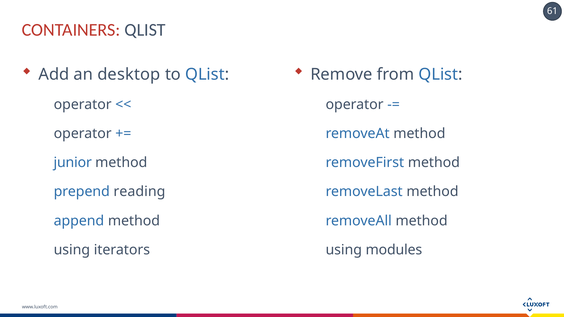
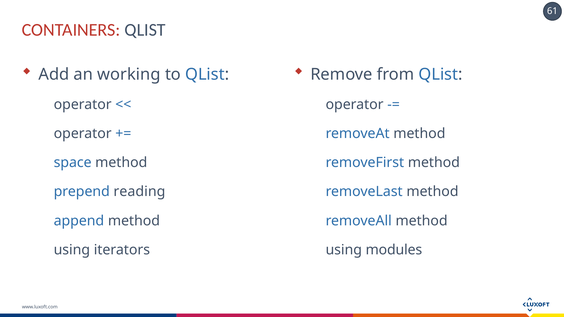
desktop: desktop -> working
junior: junior -> space
